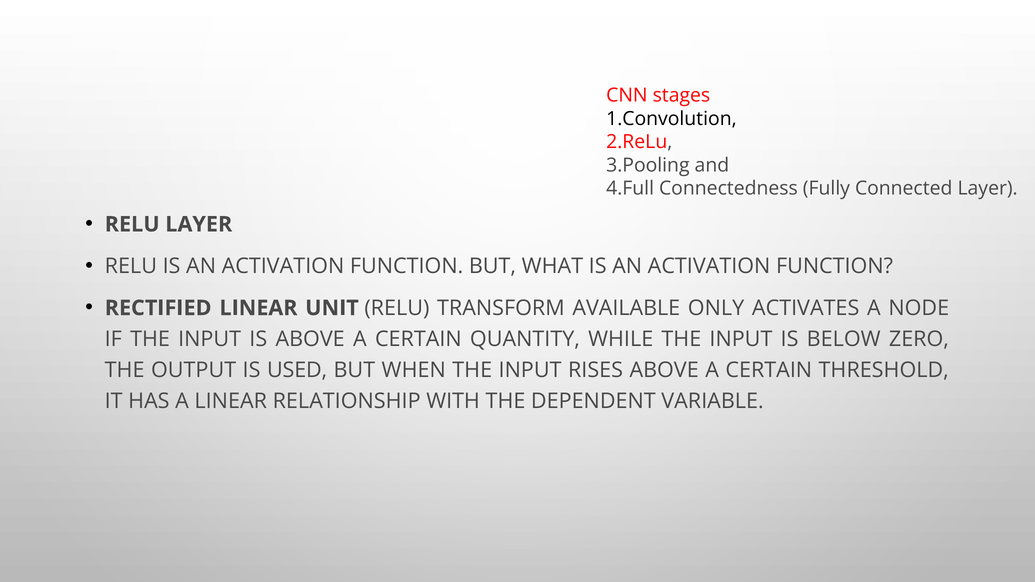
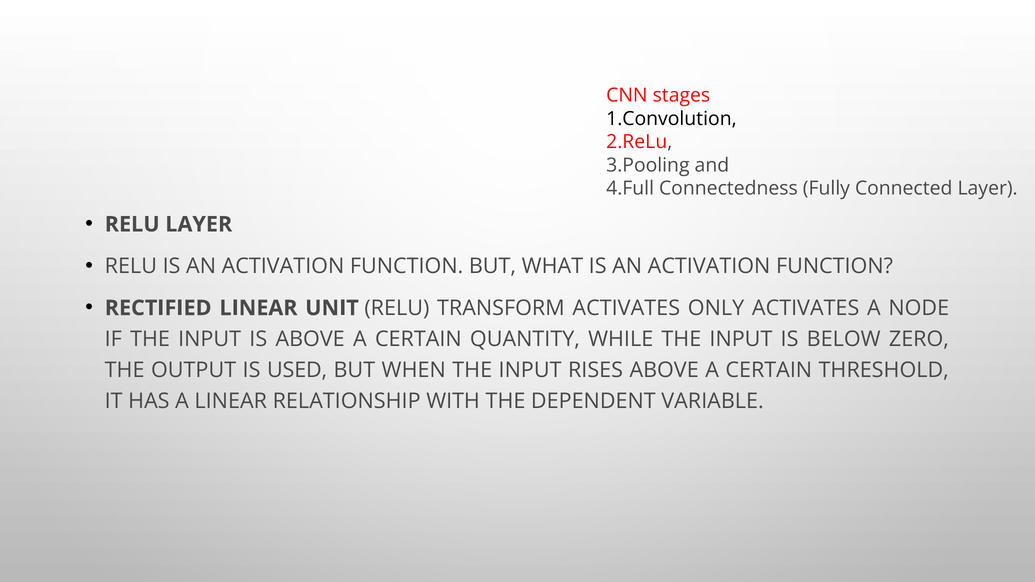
TRANSFORM AVAILABLE: AVAILABLE -> ACTIVATES
